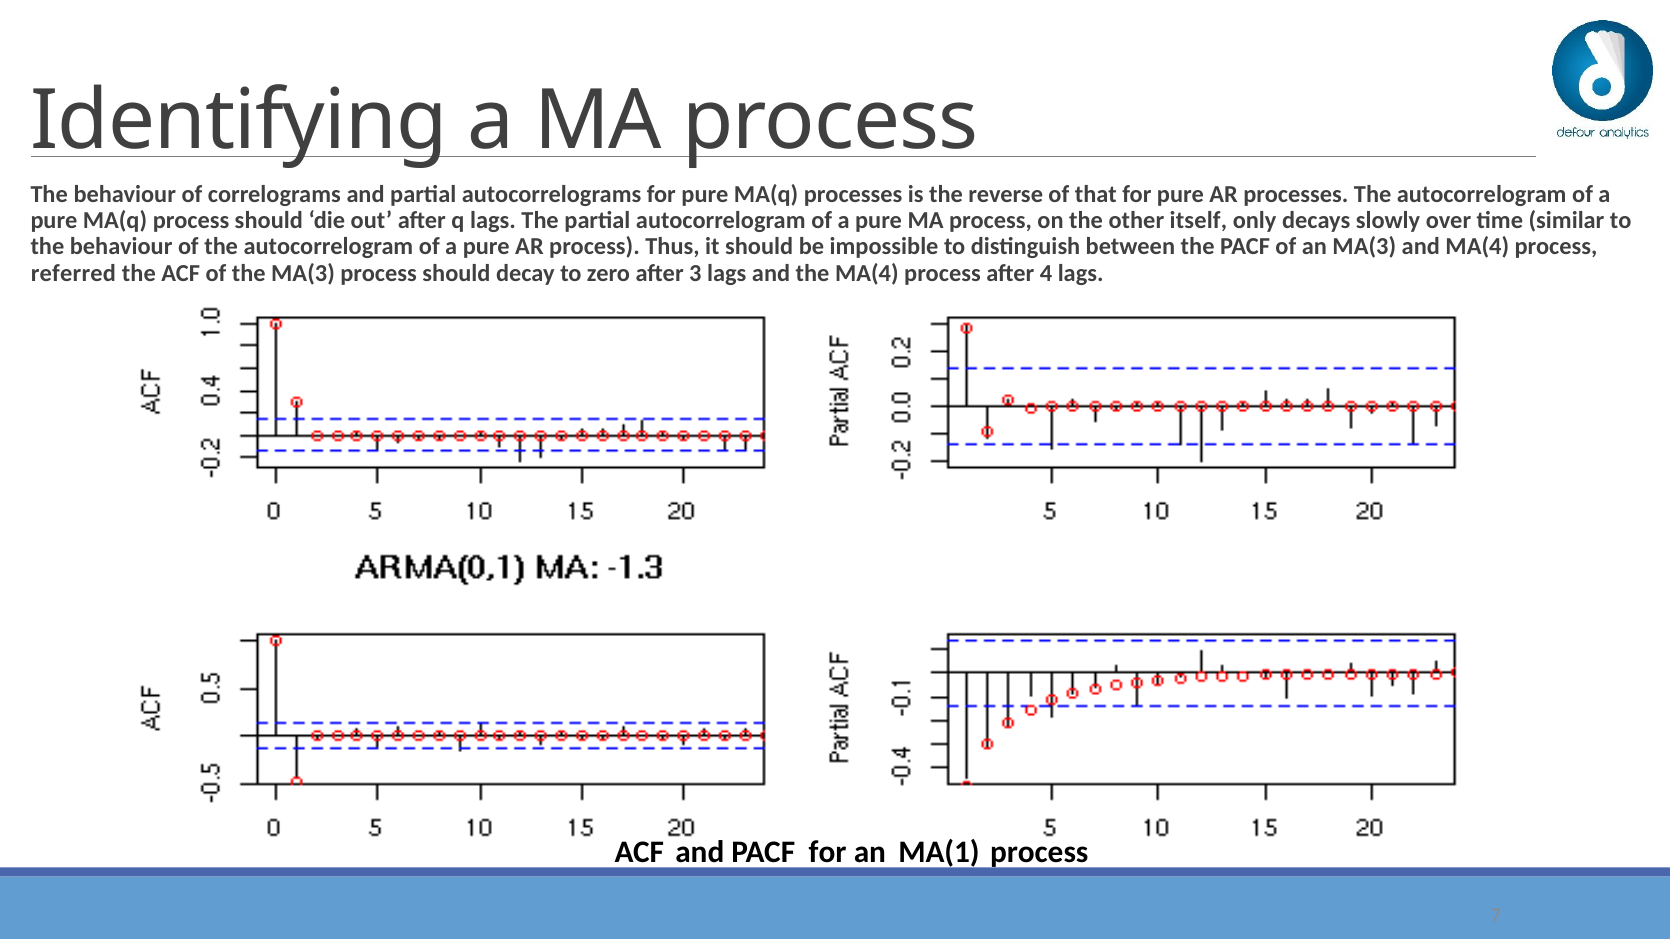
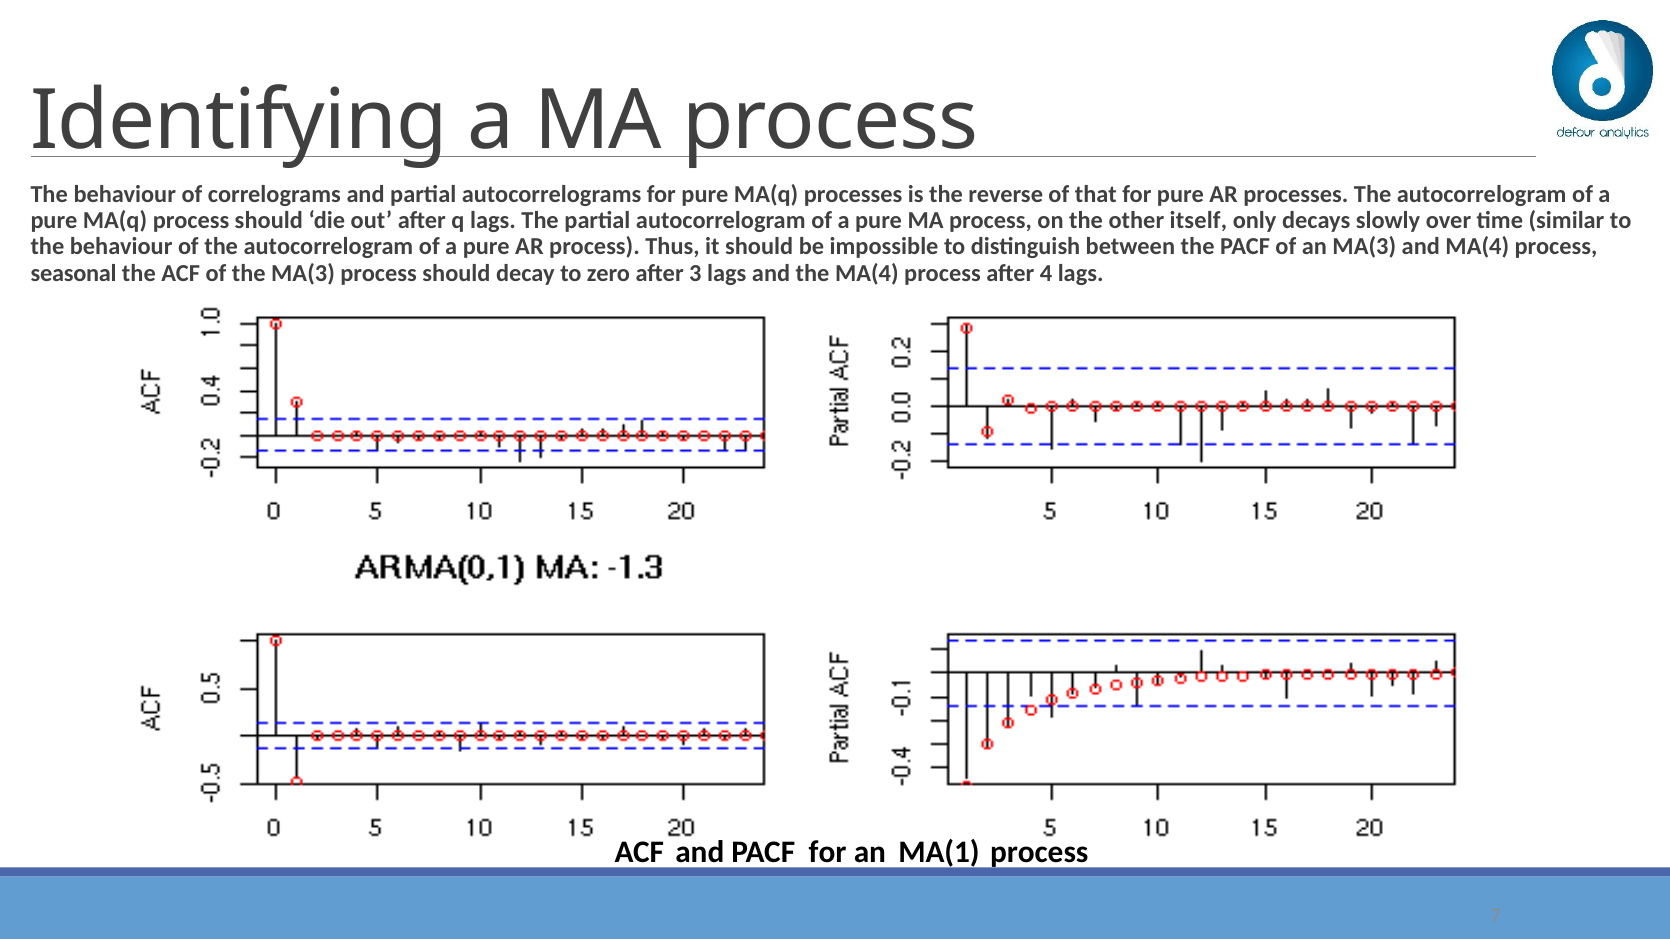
referred: referred -> seasonal
